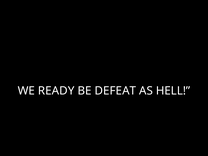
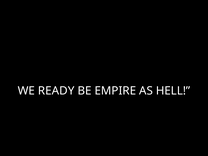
DEFEAT: DEFEAT -> EMPIRE
